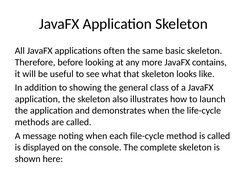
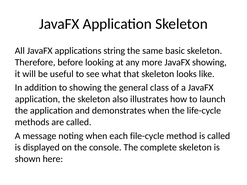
often: often -> string
JavaFX contains: contains -> showing
